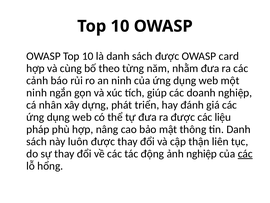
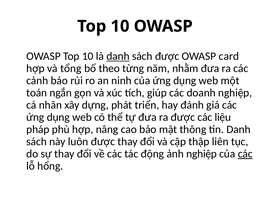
danh at (118, 56) underline: none -> present
cùng: cùng -> tổng
ninh at (37, 93): ninh -> toán
thận: thận -> thập
